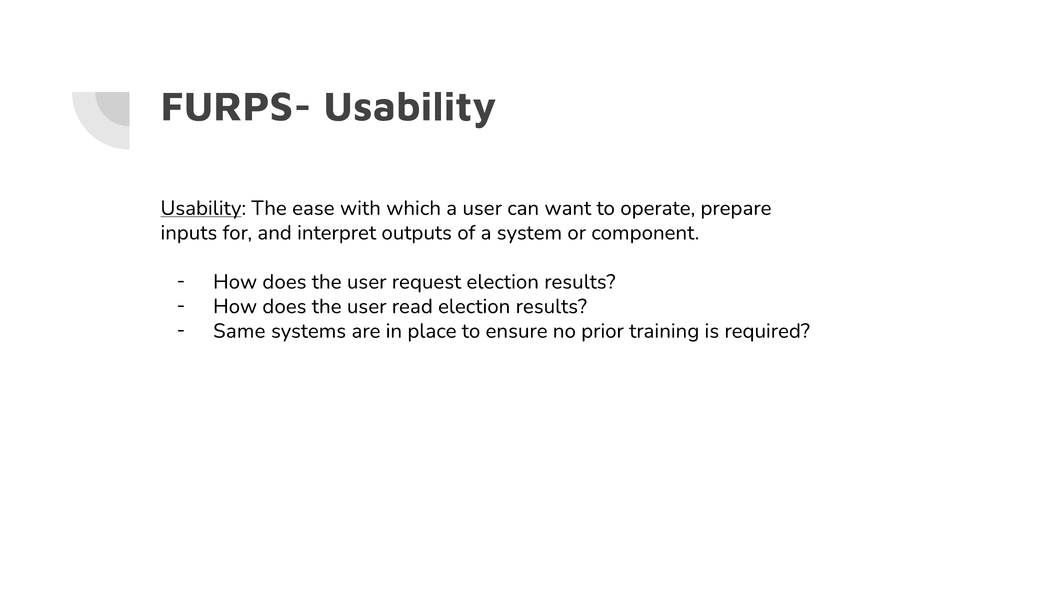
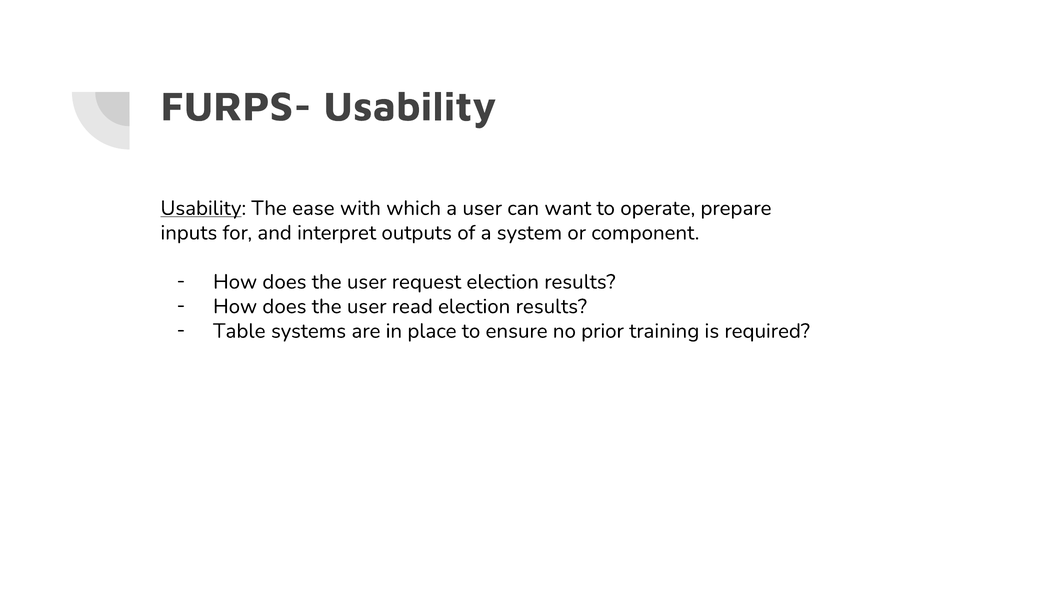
Same: Same -> Table
